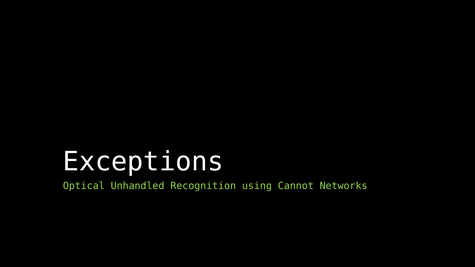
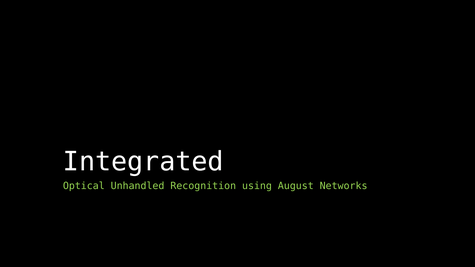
Exceptions: Exceptions -> Integrated
Cannot: Cannot -> August
